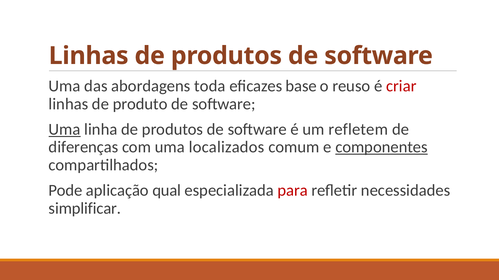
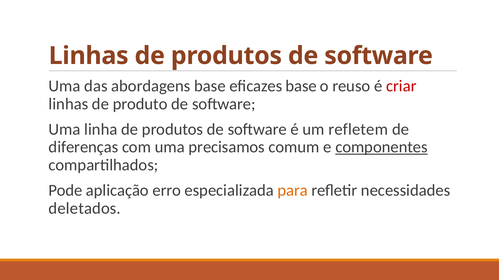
abordagens toda: toda -> base
Uma at (65, 130) underline: present -> none
localizados: localizados -> precisamos
qual: qual -> erro
para colour: red -> orange
simplificar: simplificar -> deletados
